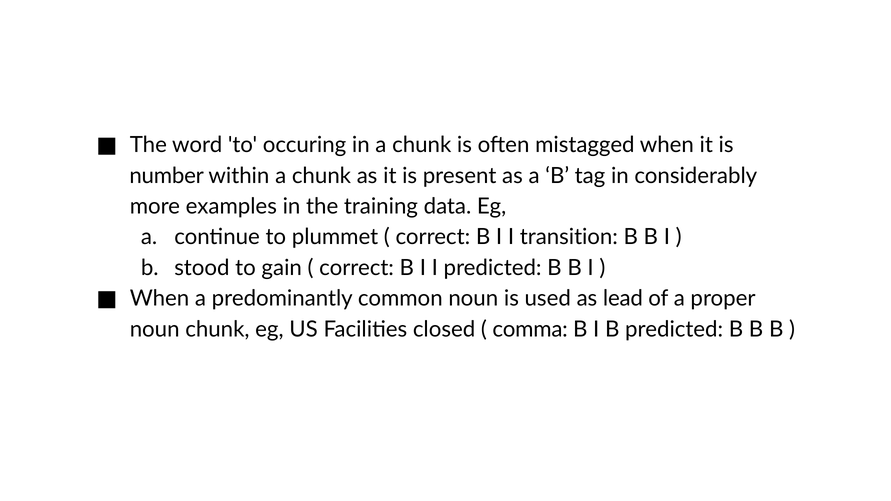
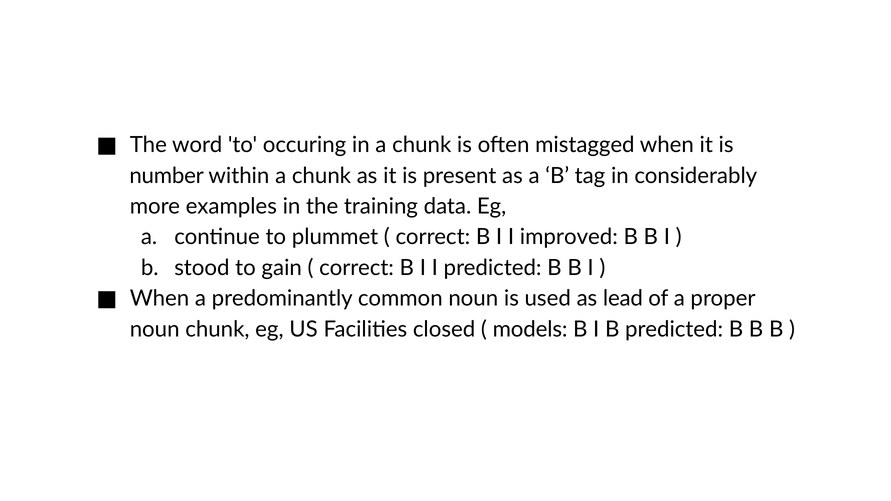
transition: transition -> improved
comma: comma -> models
